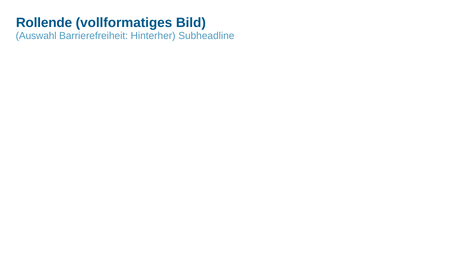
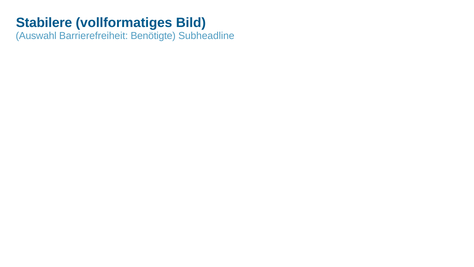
Rollende: Rollende -> Stabilere
Hinterher: Hinterher -> Benötigte
